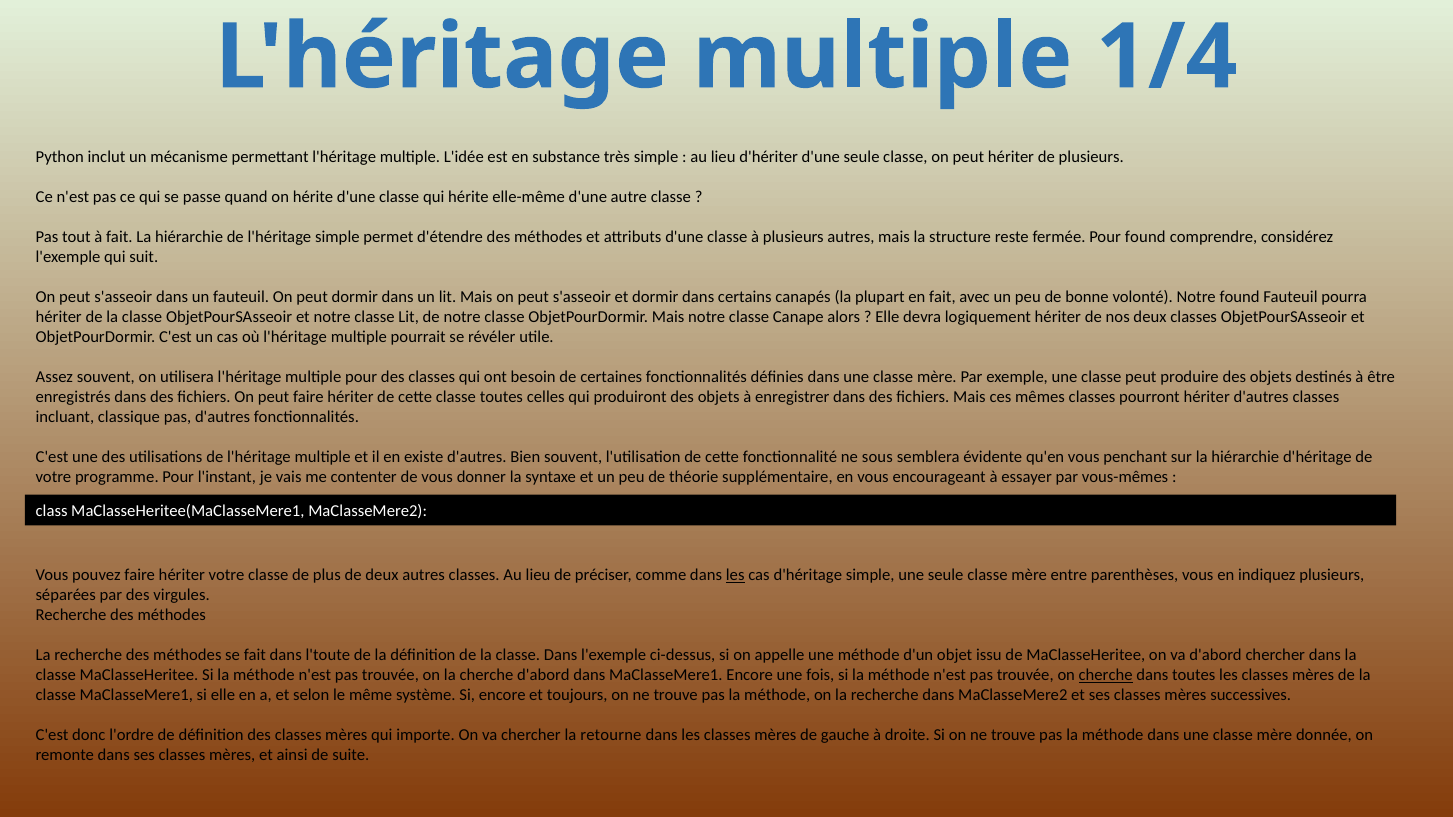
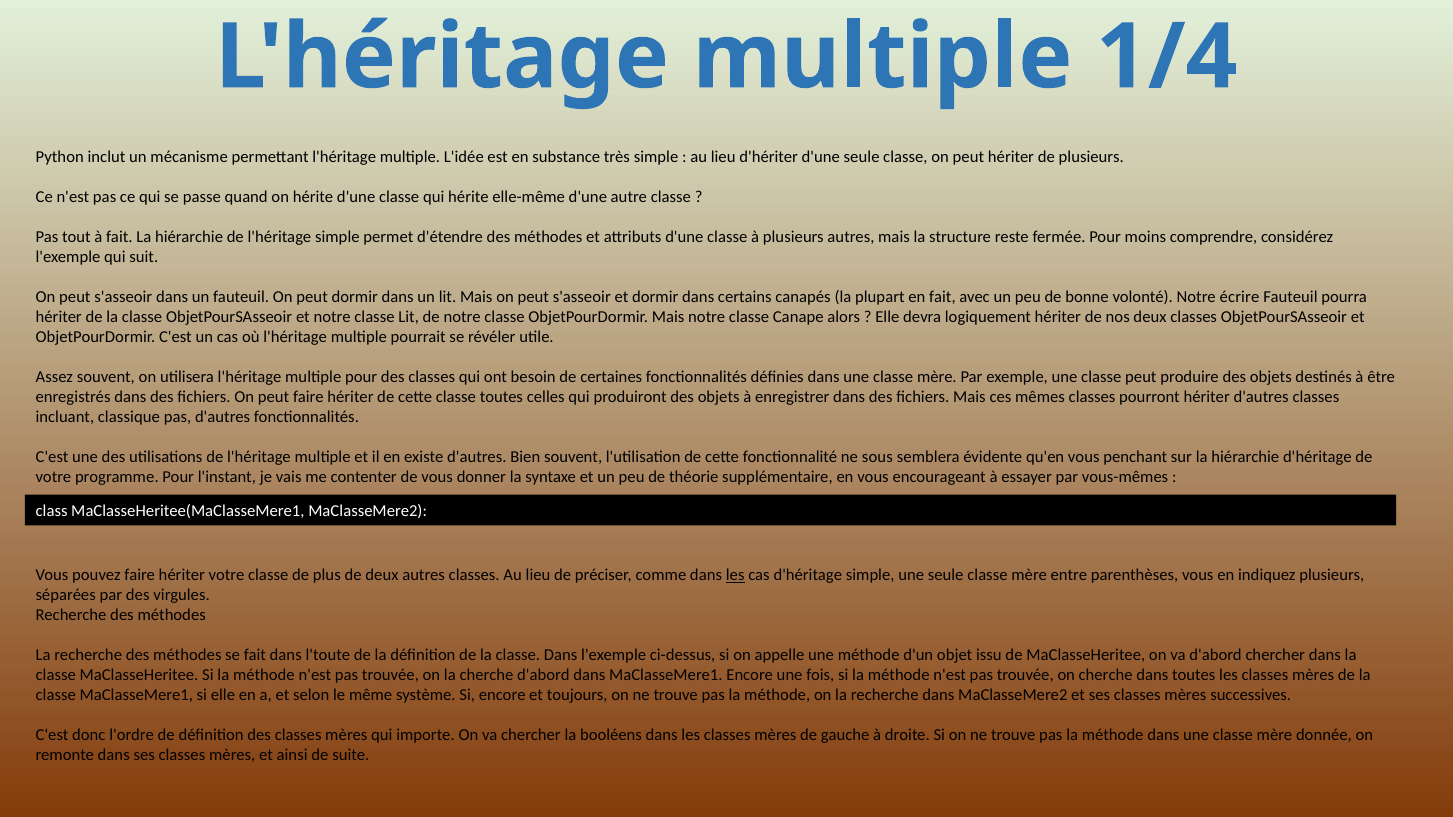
Pour found: found -> moins
Notre found: found -> écrire
cherche at (1106, 676) underline: present -> none
retourne: retourne -> booléens
